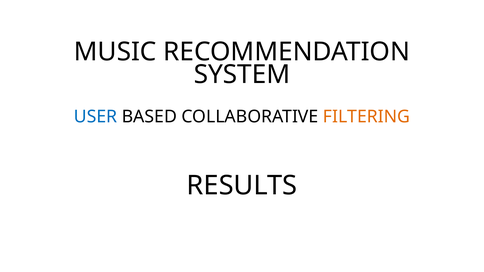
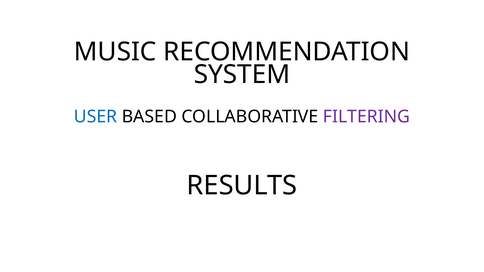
FILTERING colour: orange -> purple
